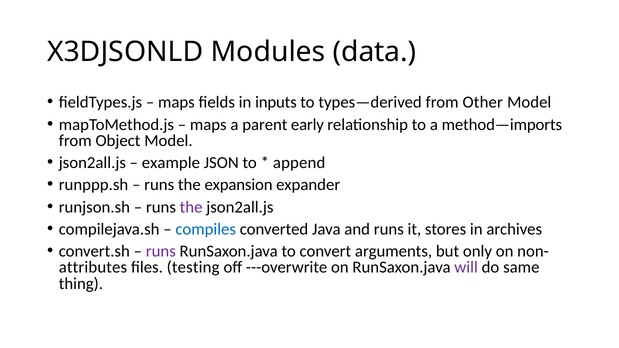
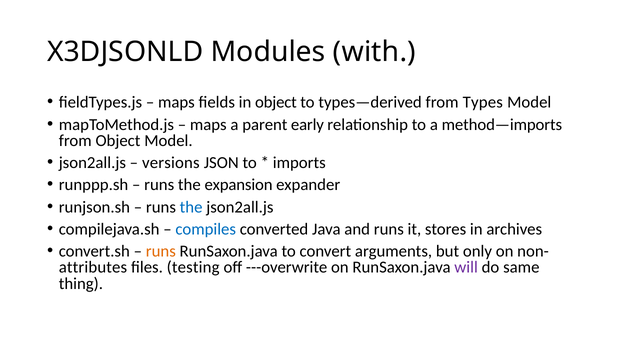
data: data -> with
in inputs: inputs -> object
Other: Other -> Types
example: example -> versions
append: append -> imports
the at (191, 207) colour: purple -> blue
runs at (161, 251) colour: purple -> orange
